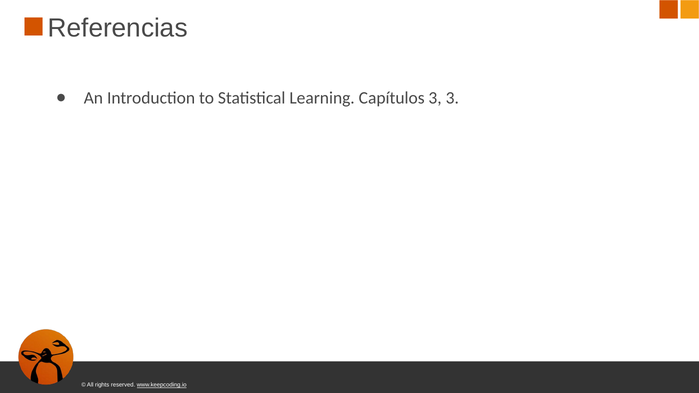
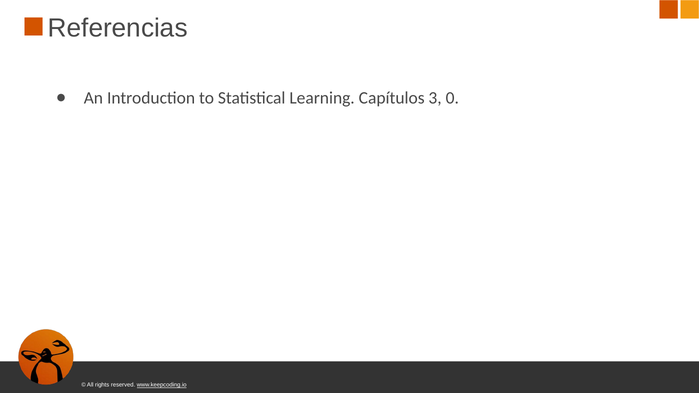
3 3: 3 -> 0
